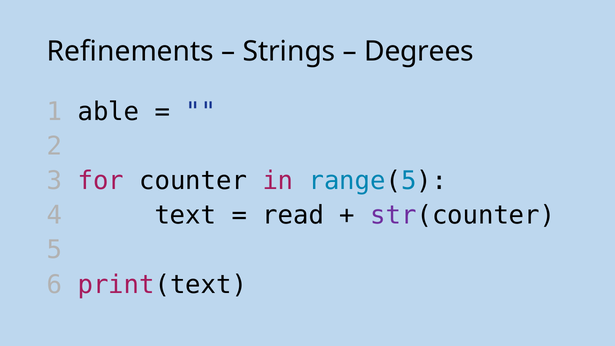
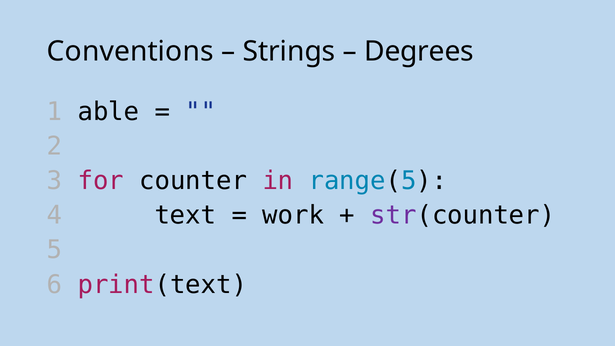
Refinements: Refinements -> Conventions
read: read -> work
